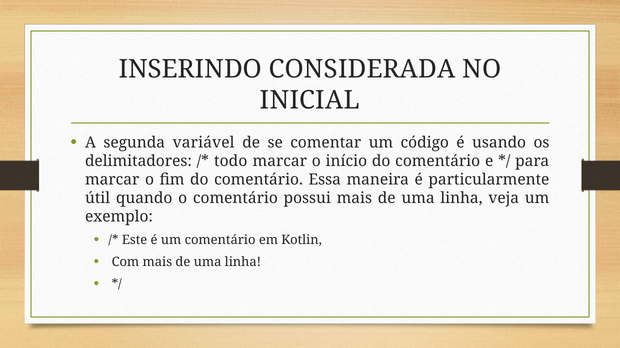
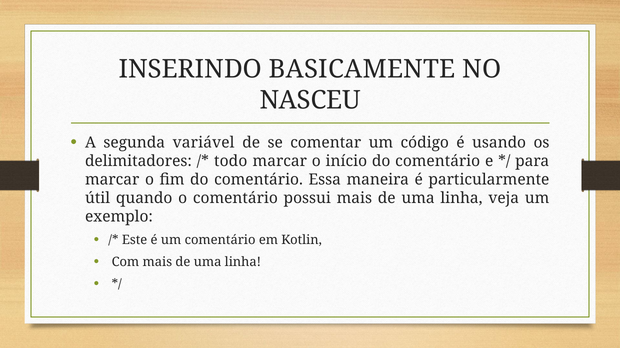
CONSIDERADA: CONSIDERADA -> BASICAMENTE
INICIAL: INICIAL -> NASCEU
